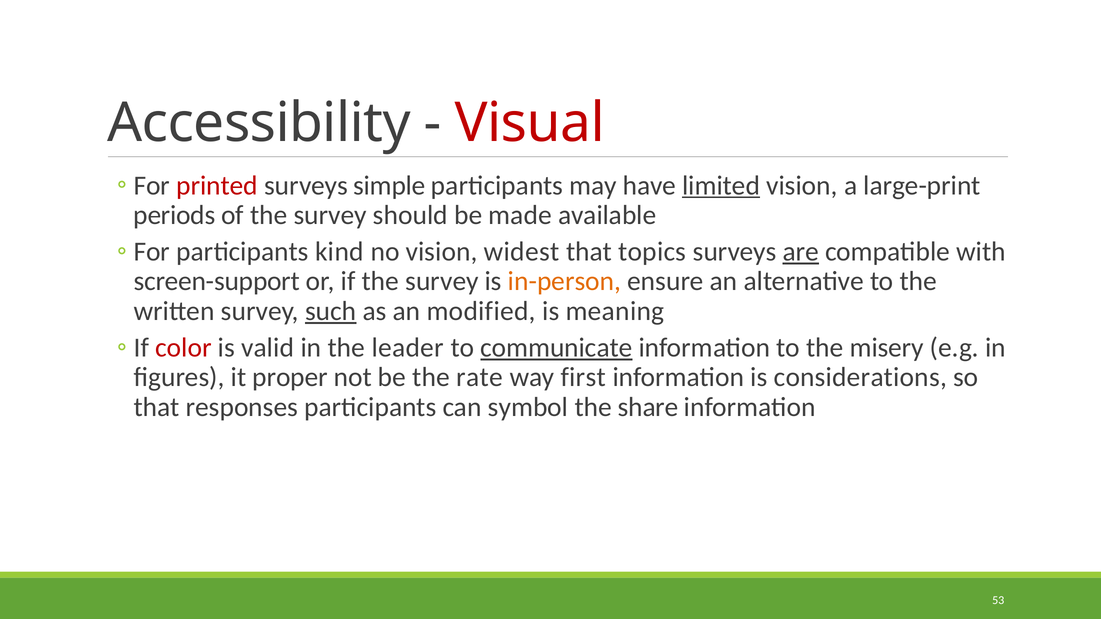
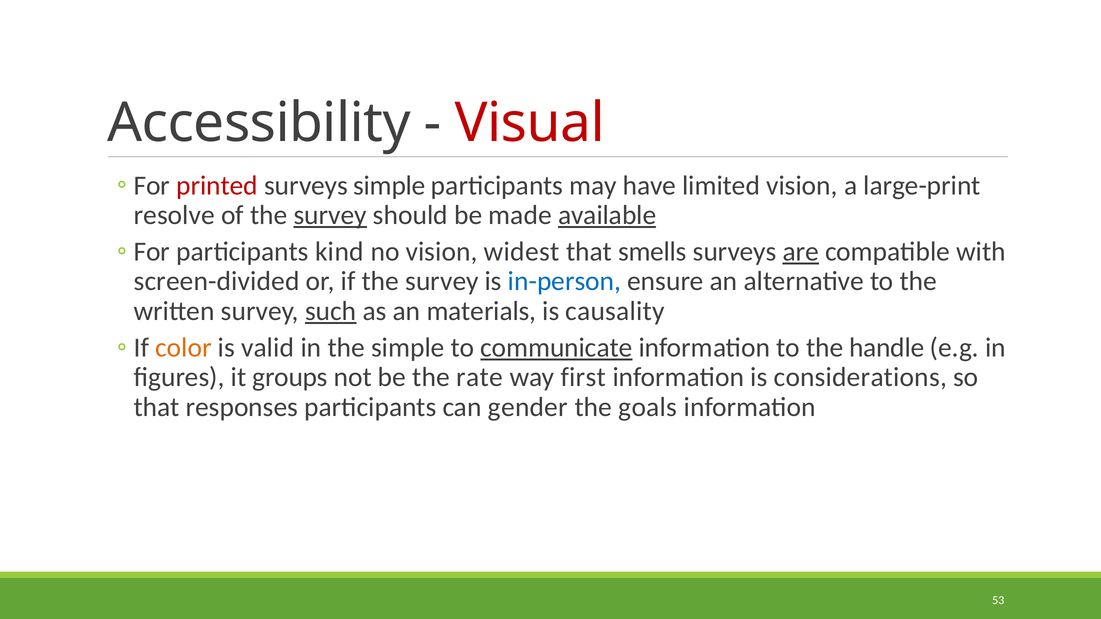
limited underline: present -> none
periods: periods -> resolve
survey at (330, 215) underline: none -> present
available underline: none -> present
topics: topics -> smells
screen-support: screen-support -> screen-divided
in-person colour: orange -> blue
modified: modified -> materials
meaning: meaning -> causality
color colour: red -> orange
the leader: leader -> simple
misery: misery -> handle
proper: proper -> groups
symbol: symbol -> gender
share: share -> goals
